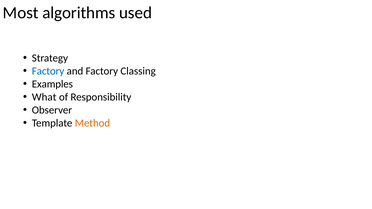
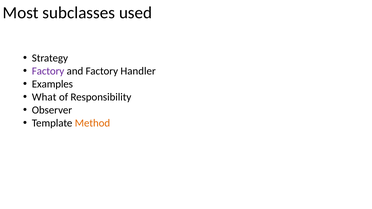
algorithms: algorithms -> subclasses
Factory at (48, 71) colour: blue -> purple
Classing: Classing -> Handler
